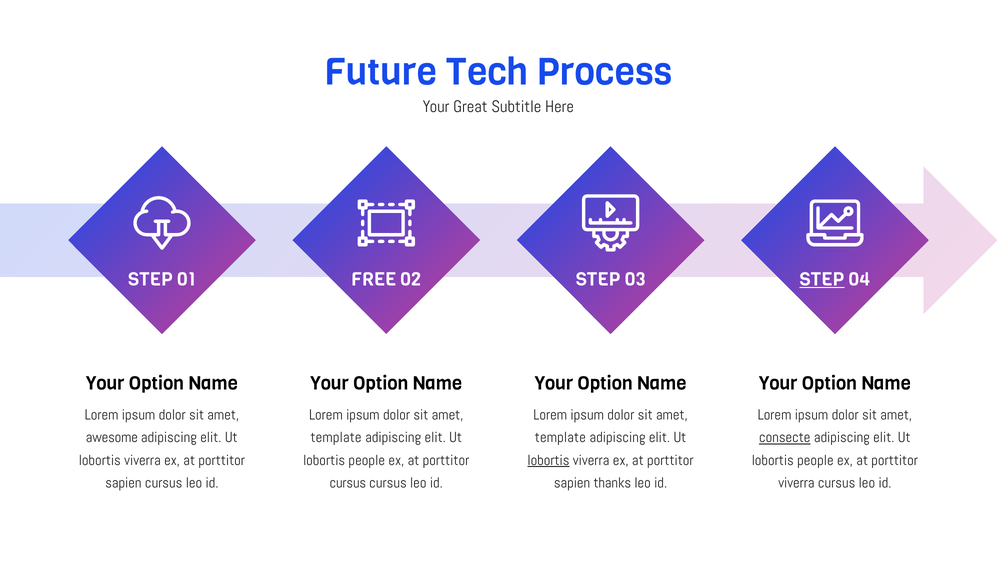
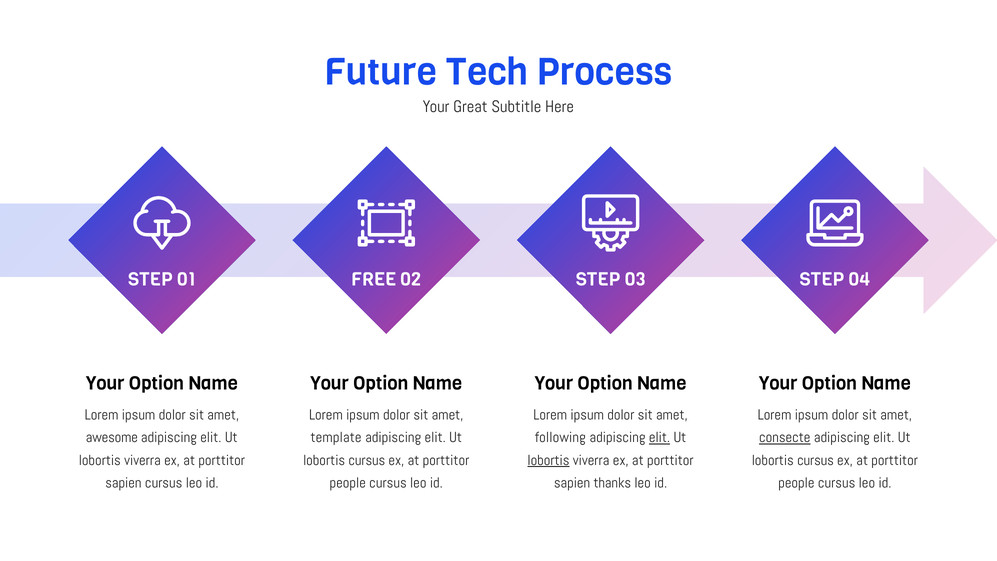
STEP at (822, 279) underline: present -> none
template at (560, 438): template -> following
elit at (659, 438) underline: none -> present
people at (367, 460): people -> cursus
people at (815, 460): people -> cursus
cursus at (348, 483): cursus -> people
viverra at (796, 483): viverra -> people
